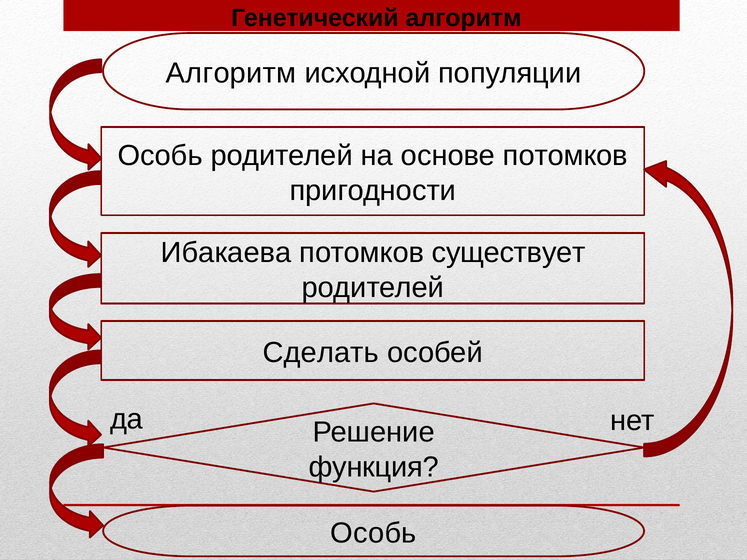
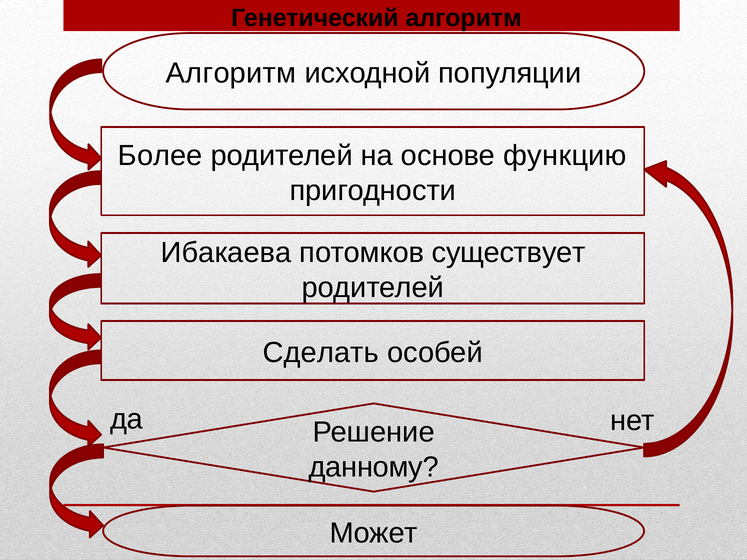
Особь at (160, 156): Особь -> Более
основе потомков: потомков -> функцию
функция: функция -> данному
Особь at (373, 533): Особь -> Может
